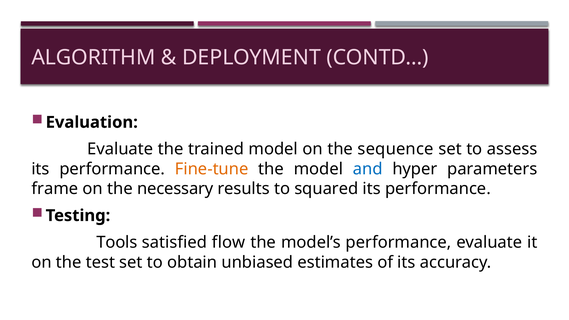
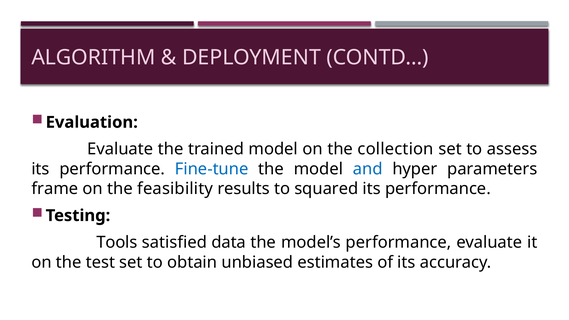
sequence: sequence -> collection
Fine-tune colour: orange -> blue
necessary: necessary -> feasibility
flow: flow -> data
